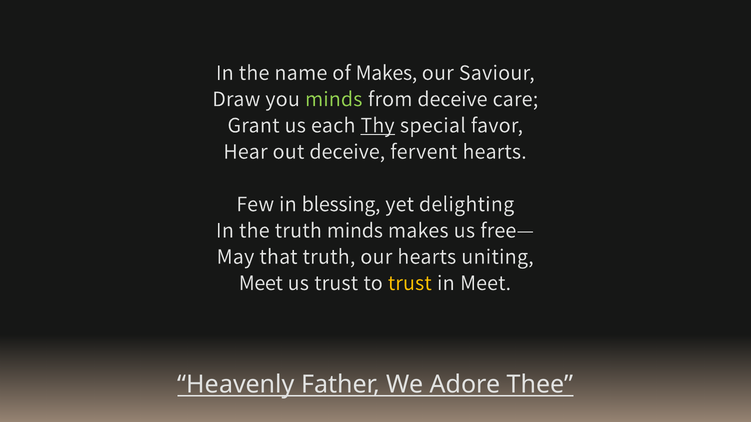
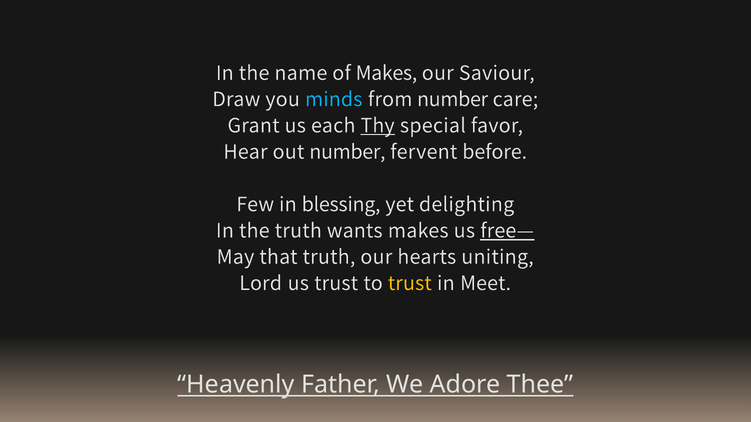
minds at (334, 99) colour: light green -> light blue
from deceive: deceive -> number
out deceive: deceive -> number
fervent hearts: hearts -> before
truth minds: minds -> wants
free— underline: none -> present
Meet at (261, 283): Meet -> Lord
